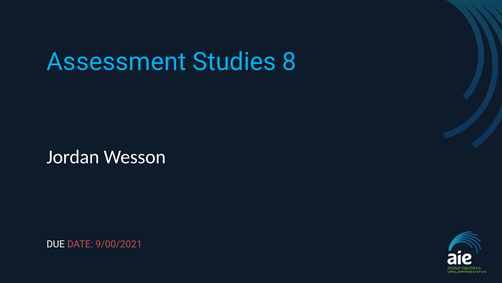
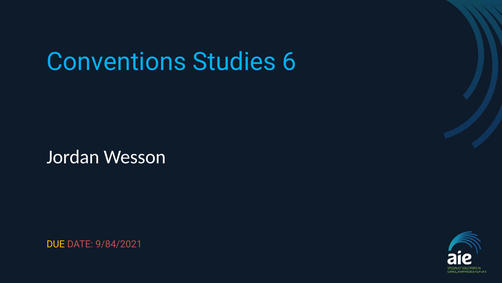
Assessment: Assessment -> Conventions
8: 8 -> 6
DUE colour: white -> yellow
9/00/2021: 9/00/2021 -> 9/84/2021
